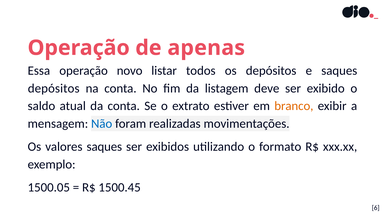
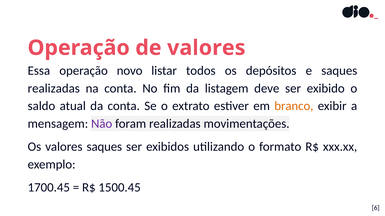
de apenas: apenas -> valores
depósitos at (54, 89): depósitos -> realizadas
Não colour: blue -> purple
1500.05: 1500.05 -> 1700.45
